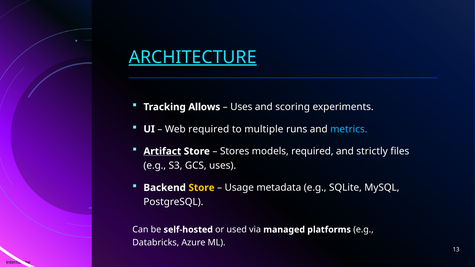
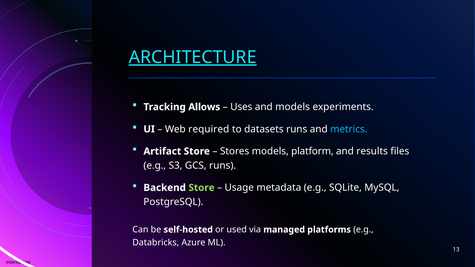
and scoring: scoring -> models
multiple: multiple -> datasets
Artifact underline: present -> none
models required: required -> platform
strictly: strictly -> results
GCS uses: uses -> runs
Store at (202, 188) colour: yellow -> light green
